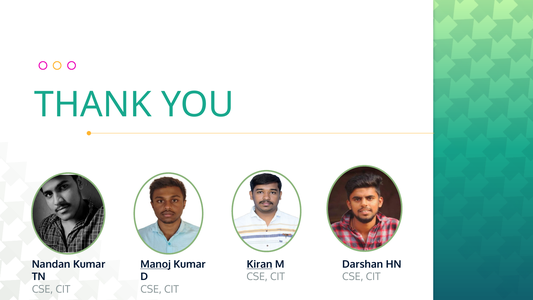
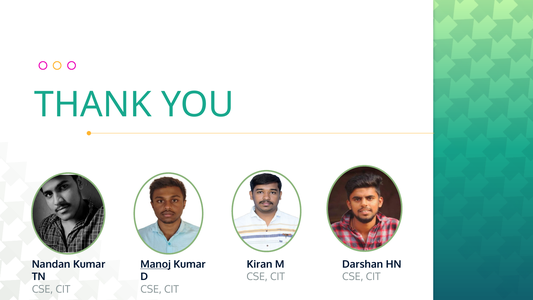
Kiran underline: present -> none
